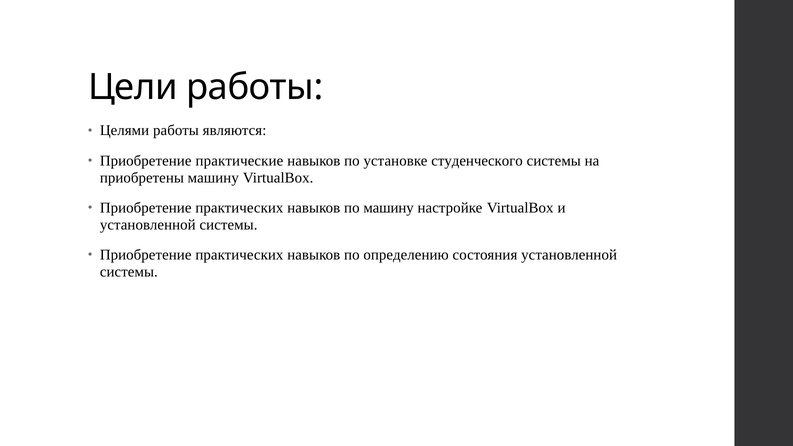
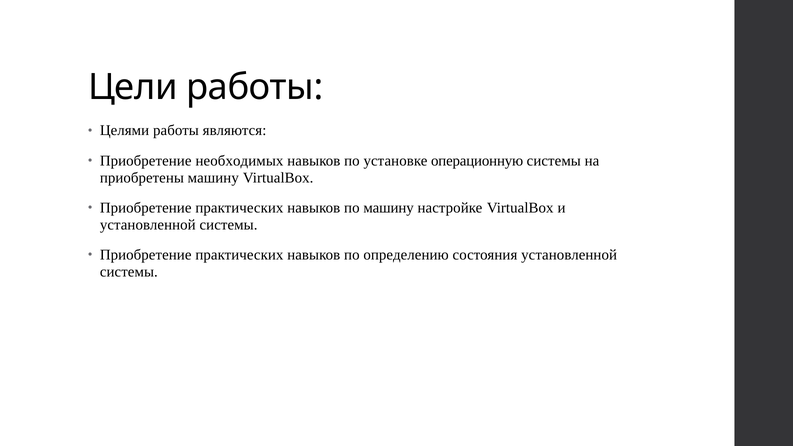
практические: практические -> необходимых
студенческого: студенческого -> операционную
